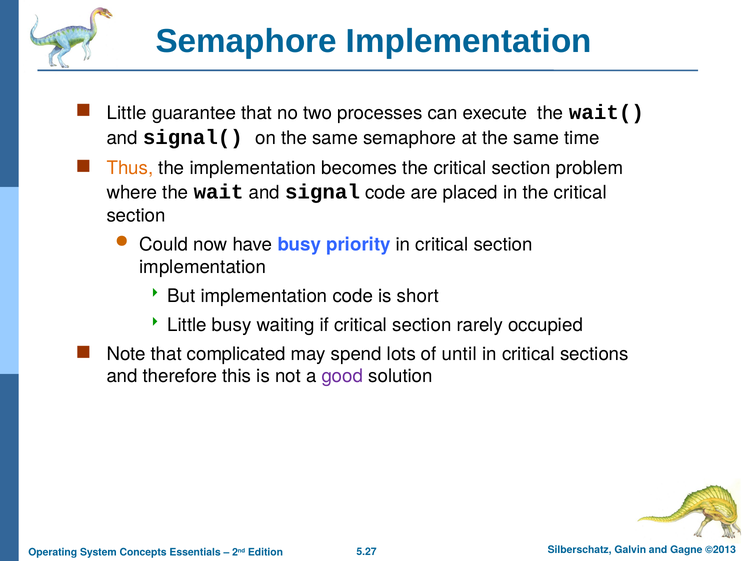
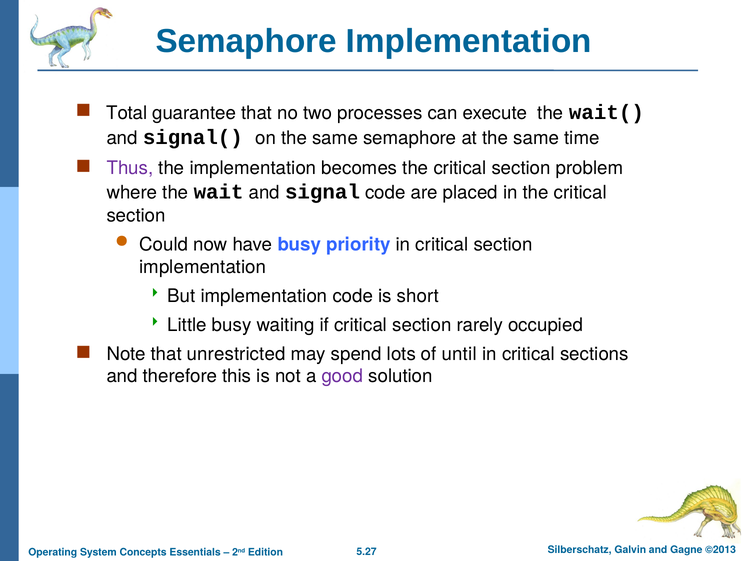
Little at (127, 113): Little -> Total
Thus colour: orange -> purple
complicated: complicated -> unrestricted
